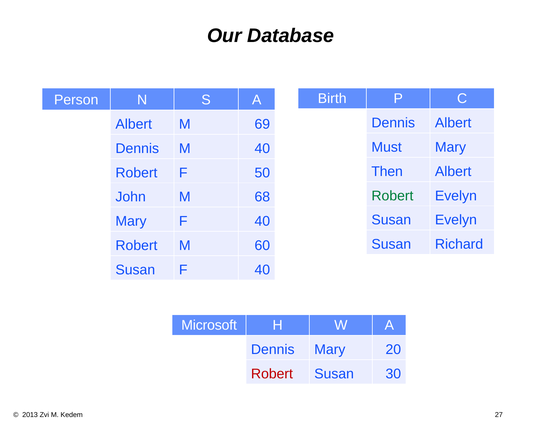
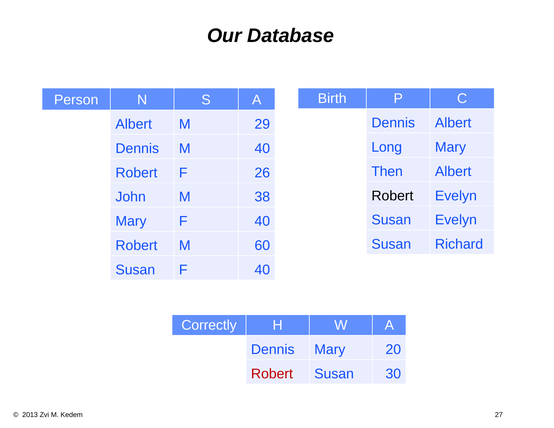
69: 69 -> 29
Must: Must -> Long
50: 50 -> 26
Robert at (392, 196) colour: green -> black
68: 68 -> 38
Microsoft: Microsoft -> Correctly
